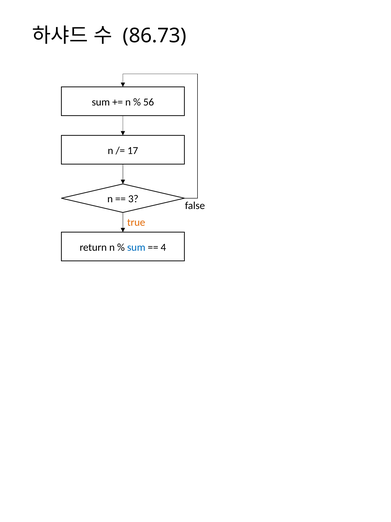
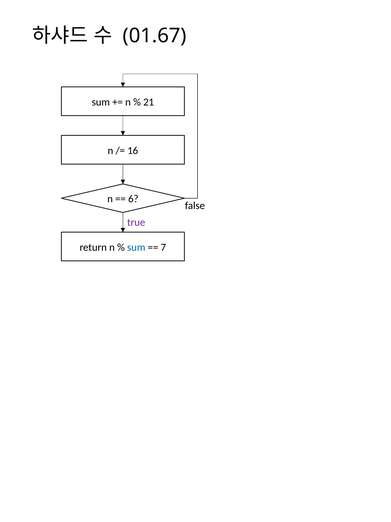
86.73: 86.73 -> 01.67
56: 56 -> 21
17: 17 -> 16
3: 3 -> 6
true colour: orange -> purple
4: 4 -> 7
